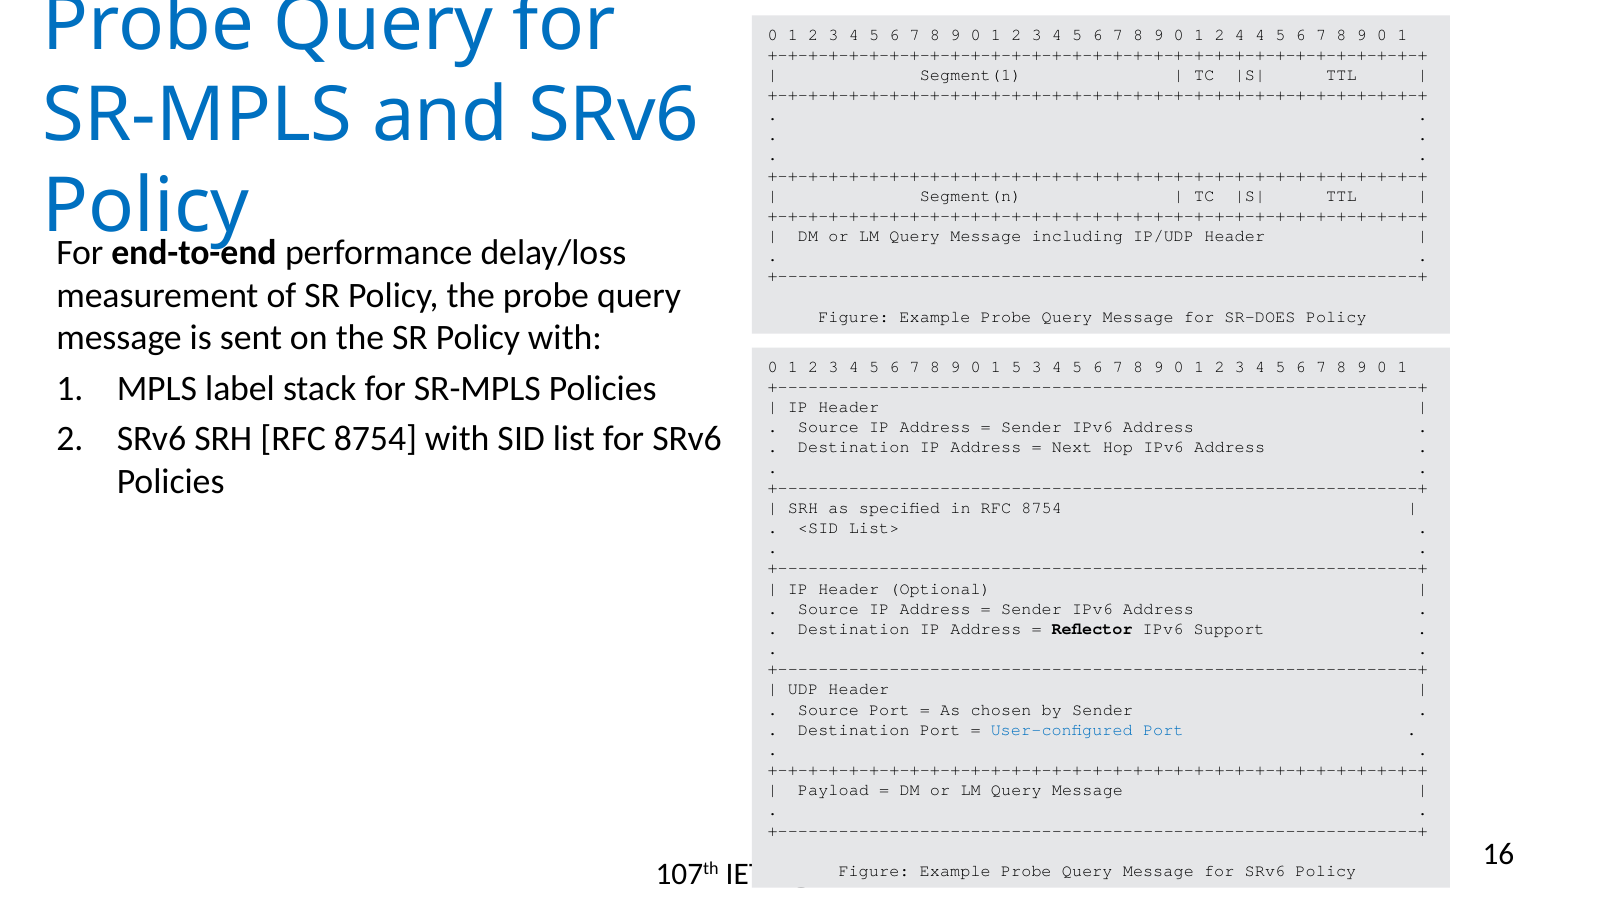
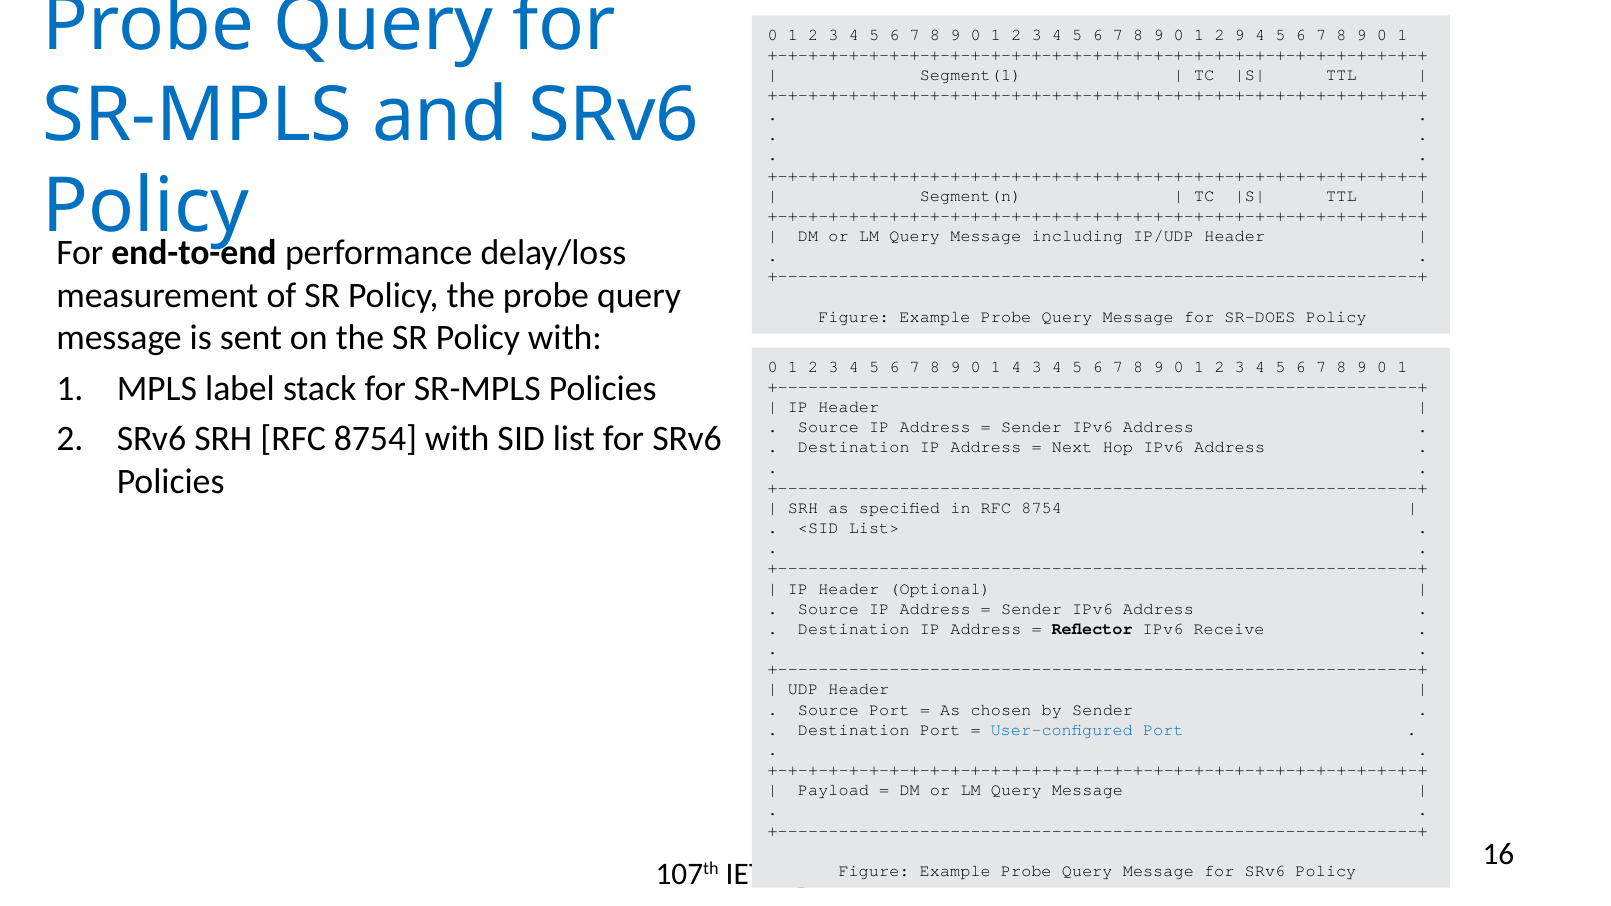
2 4: 4 -> 9
1 5: 5 -> 4
Support: Support -> Receive
